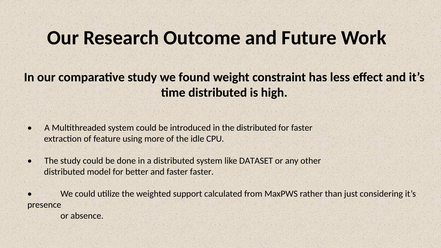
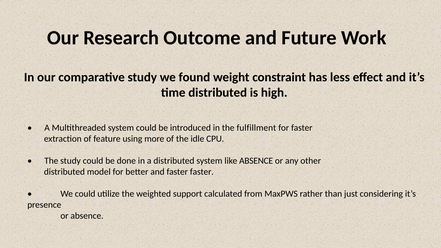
the distributed: distributed -> fulfillment
like DATASET: DATASET -> ABSENCE
